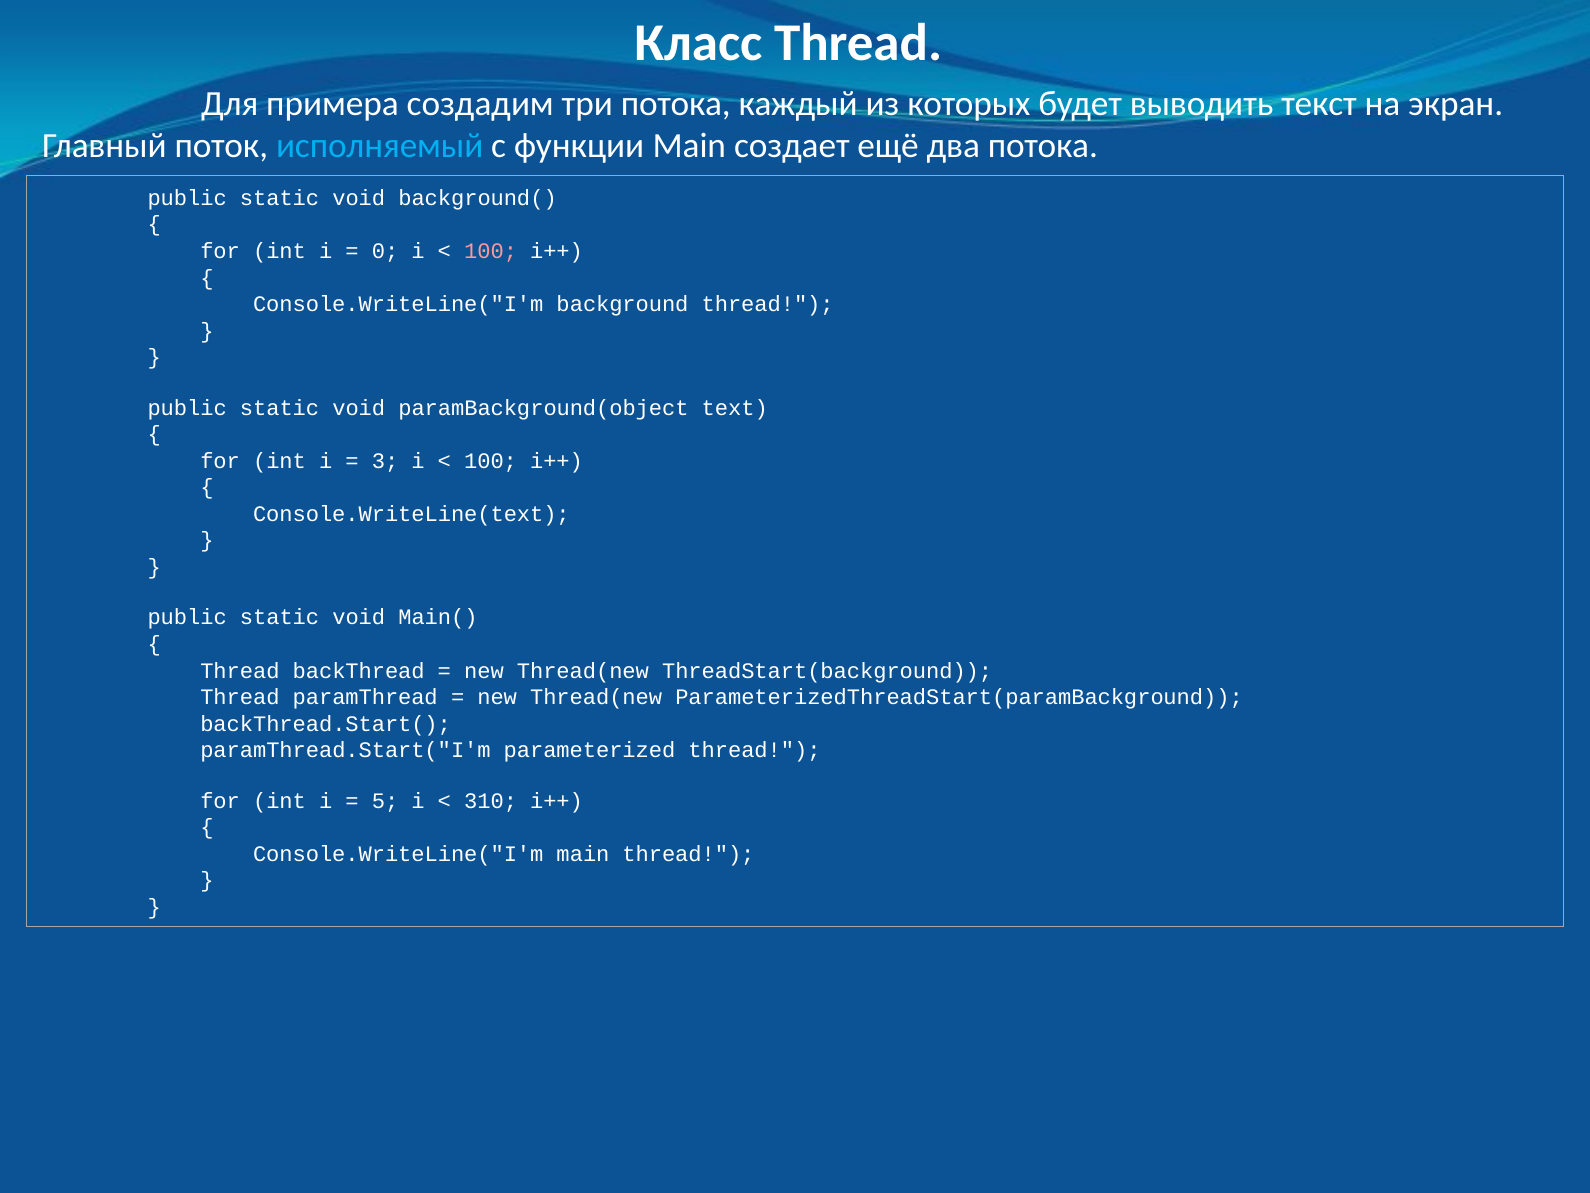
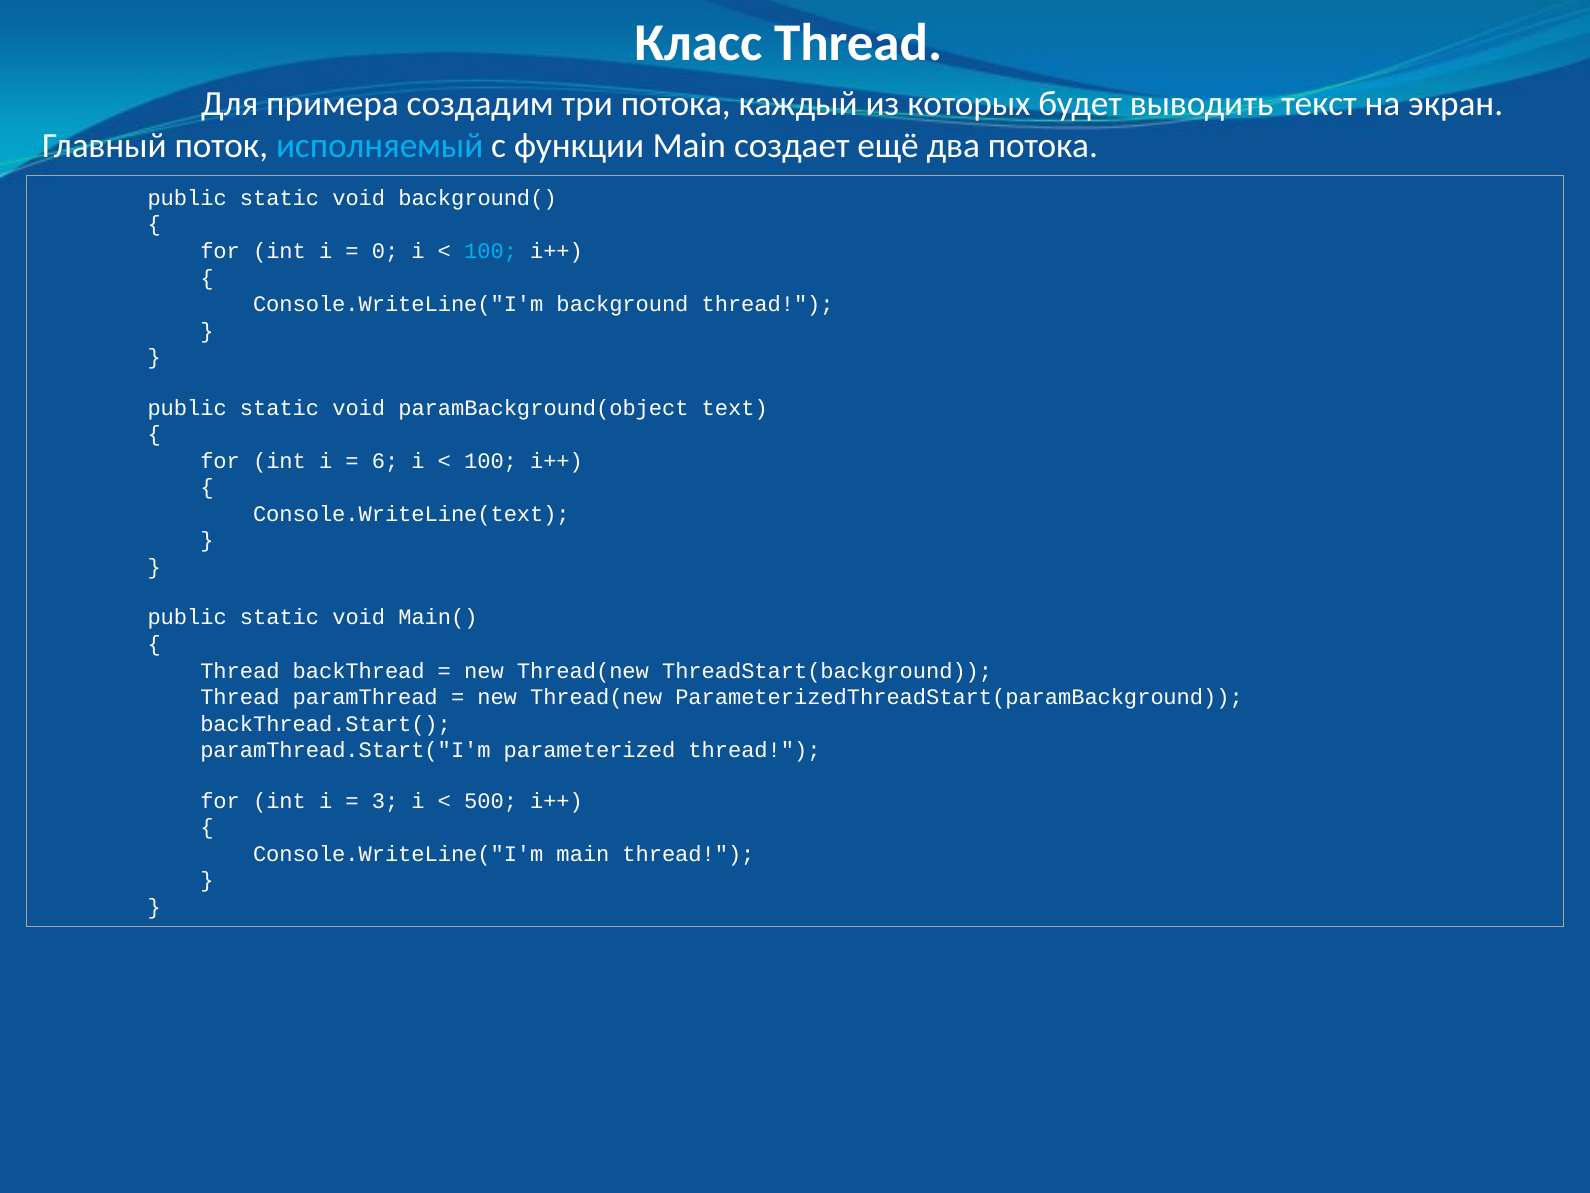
100 at (491, 251) colour: pink -> light blue
3: 3 -> 6
5: 5 -> 3
310: 310 -> 500
